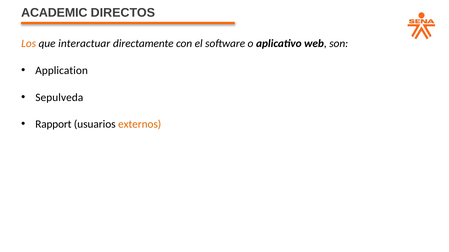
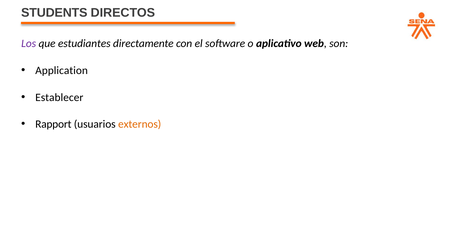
ACADEMIC: ACADEMIC -> STUDENTS
Los colour: orange -> purple
interactuar: interactuar -> estudiantes
Sepulveda: Sepulveda -> Establecer
